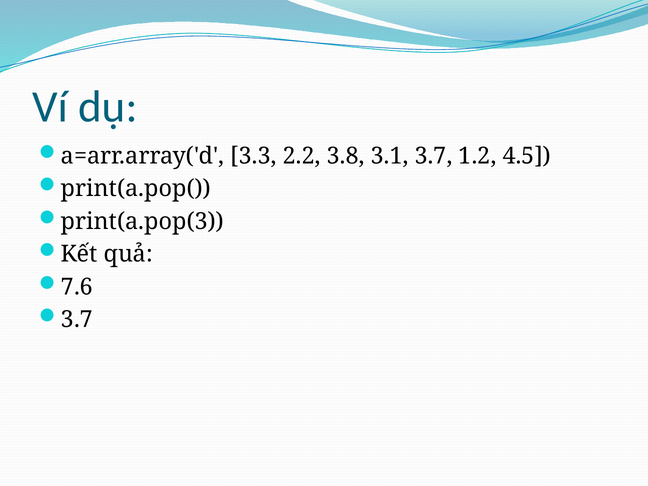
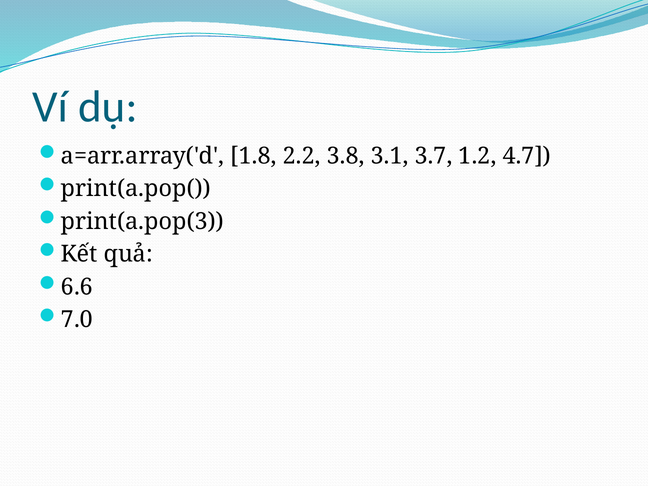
3.3: 3.3 -> 1.8
4.5: 4.5 -> 4.7
7.6: 7.6 -> 6.6
3.7 at (77, 320): 3.7 -> 7.0
